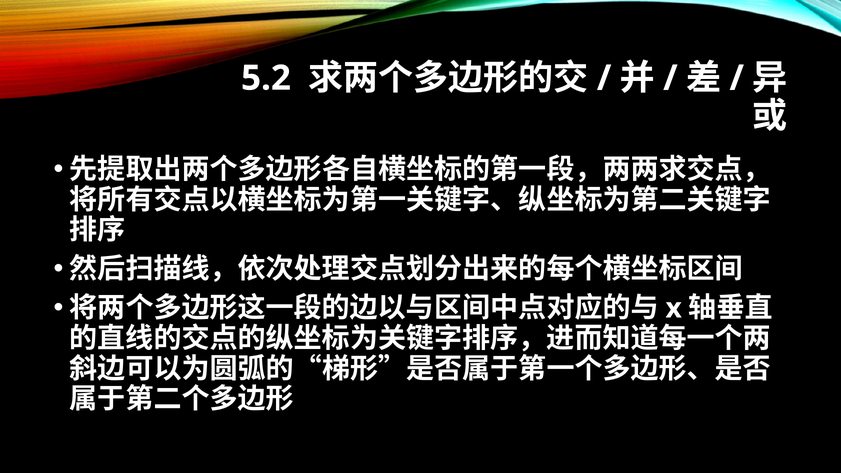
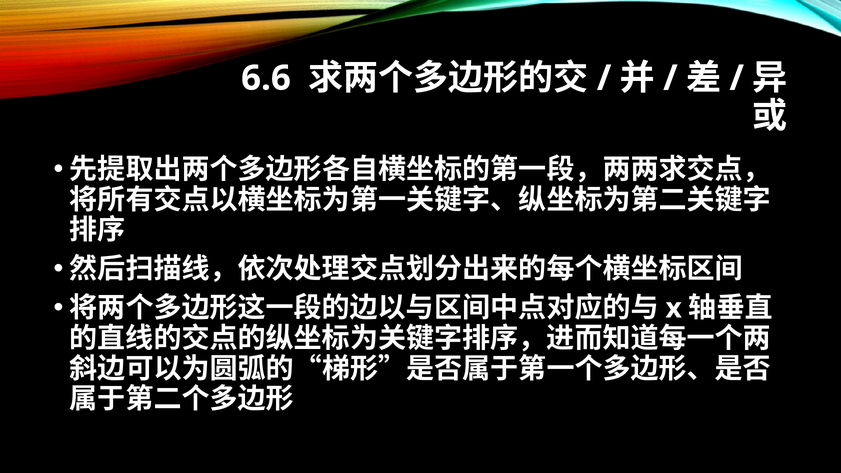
5.2: 5.2 -> 6.6
